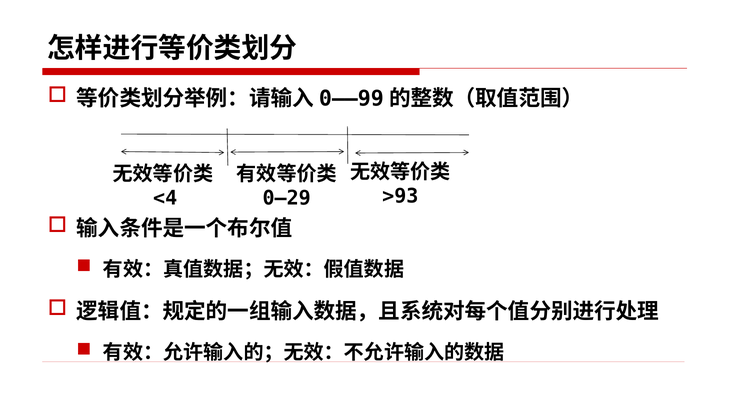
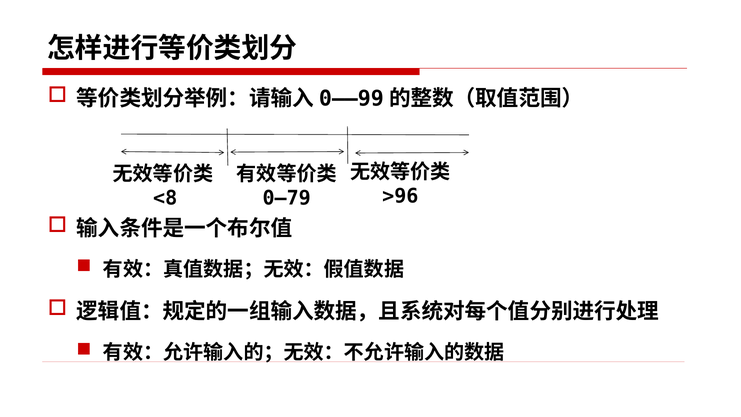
>93: >93 -> >96
<4: <4 -> <8
0—29: 0—29 -> 0—79
